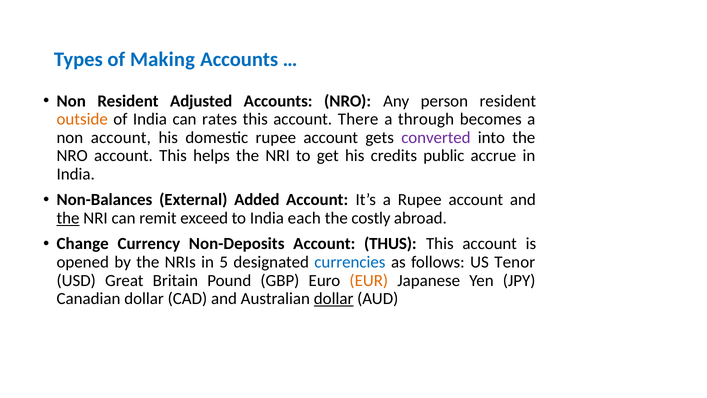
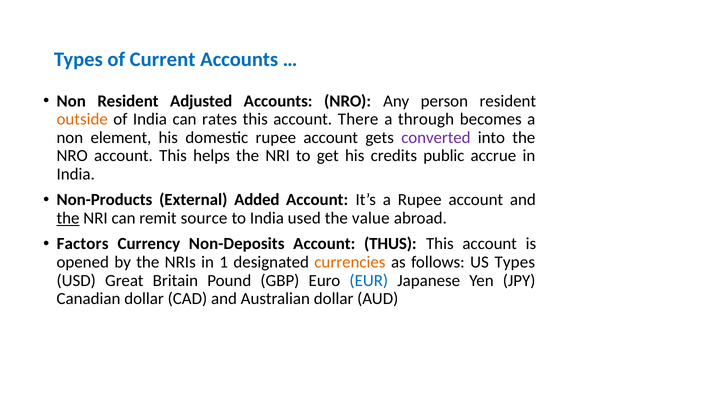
Making: Making -> Current
non account: account -> element
Non-Balances: Non-Balances -> Non-Products
exceed: exceed -> source
each: each -> used
costly: costly -> value
Change: Change -> Factors
5: 5 -> 1
currencies colour: blue -> orange
US Tenor: Tenor -> Types
EUR colour: orange -> blue
dollar at (334, 299) underline: present -> none
